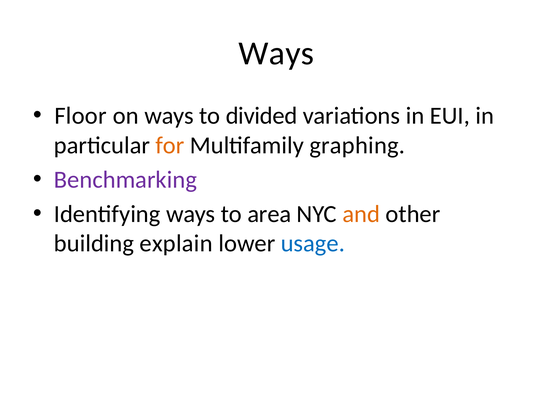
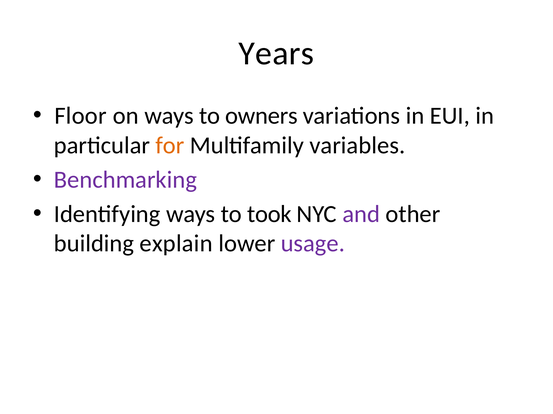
Ways at (276, 54): Ways -> Years
divided: divided -> owners
graphing: graphing -> variables
area: area -> took
and colour: orange -> purple
usage colour: blue -> purple
